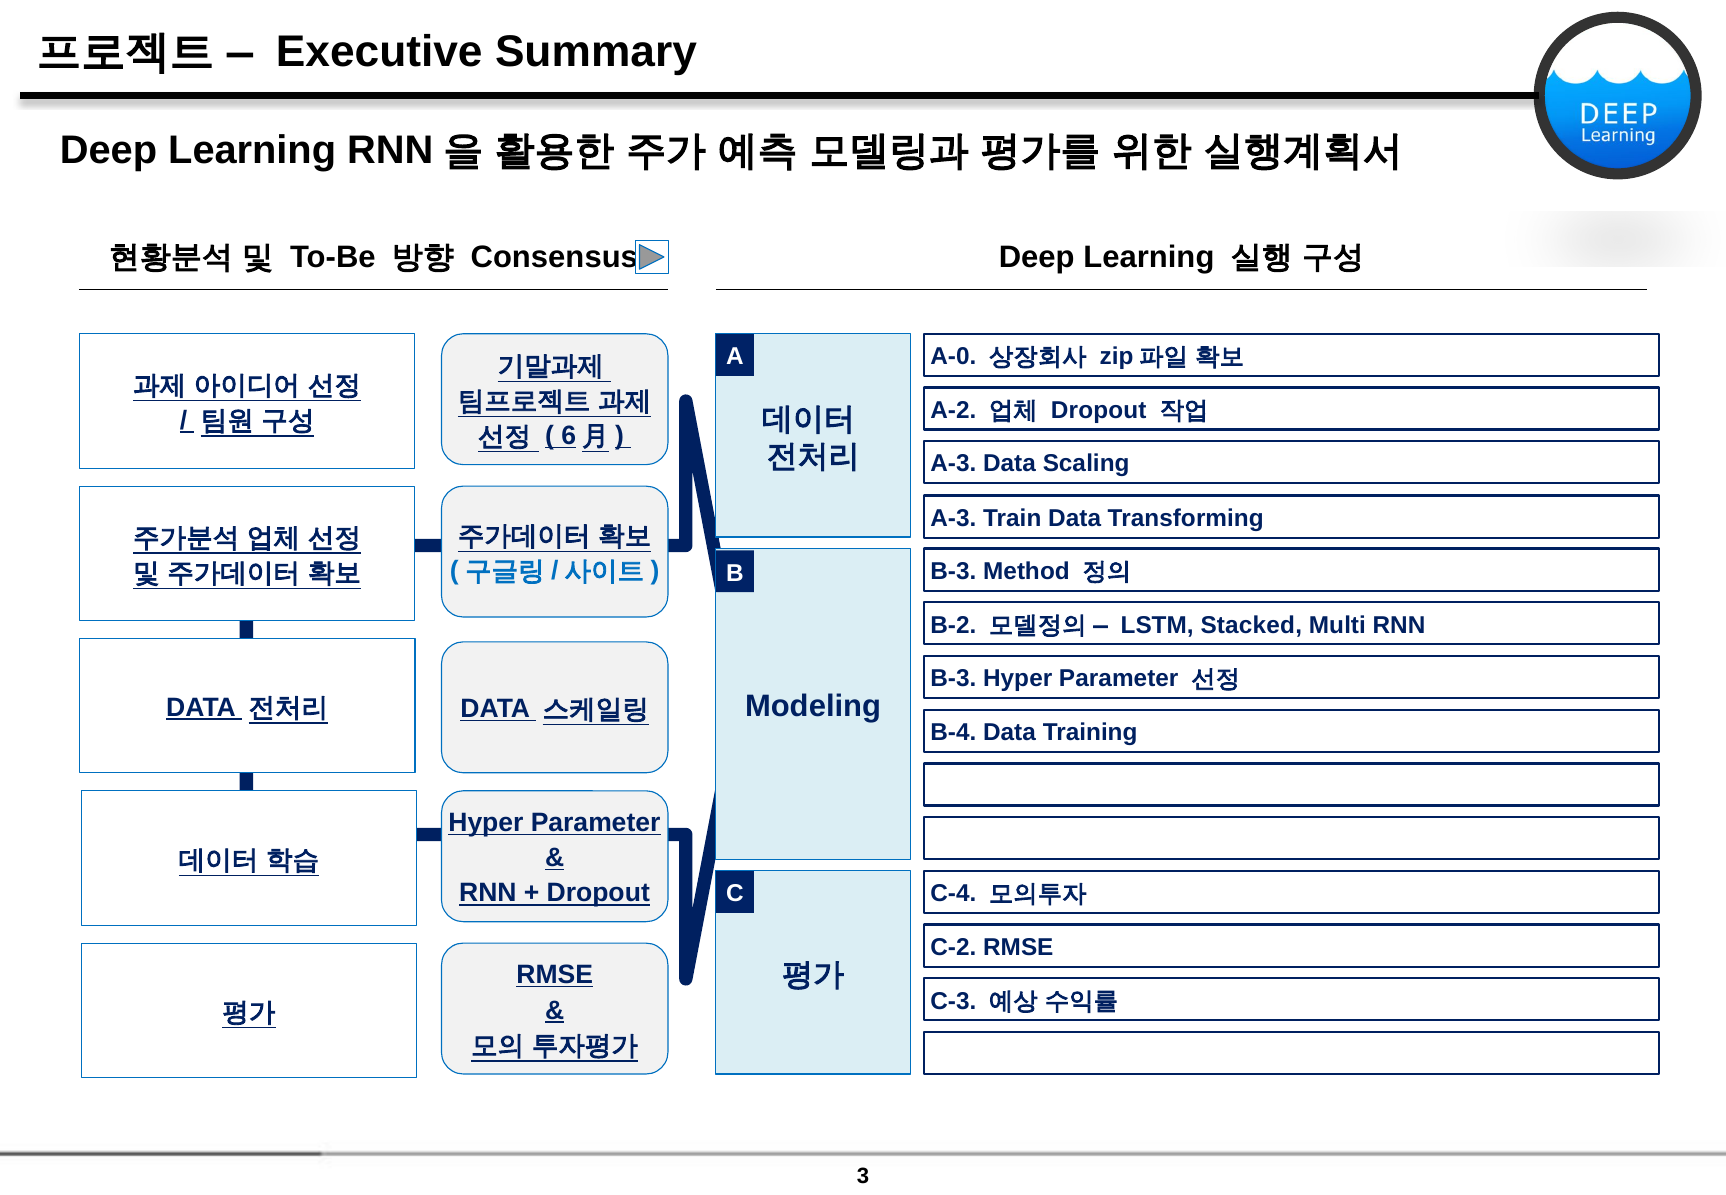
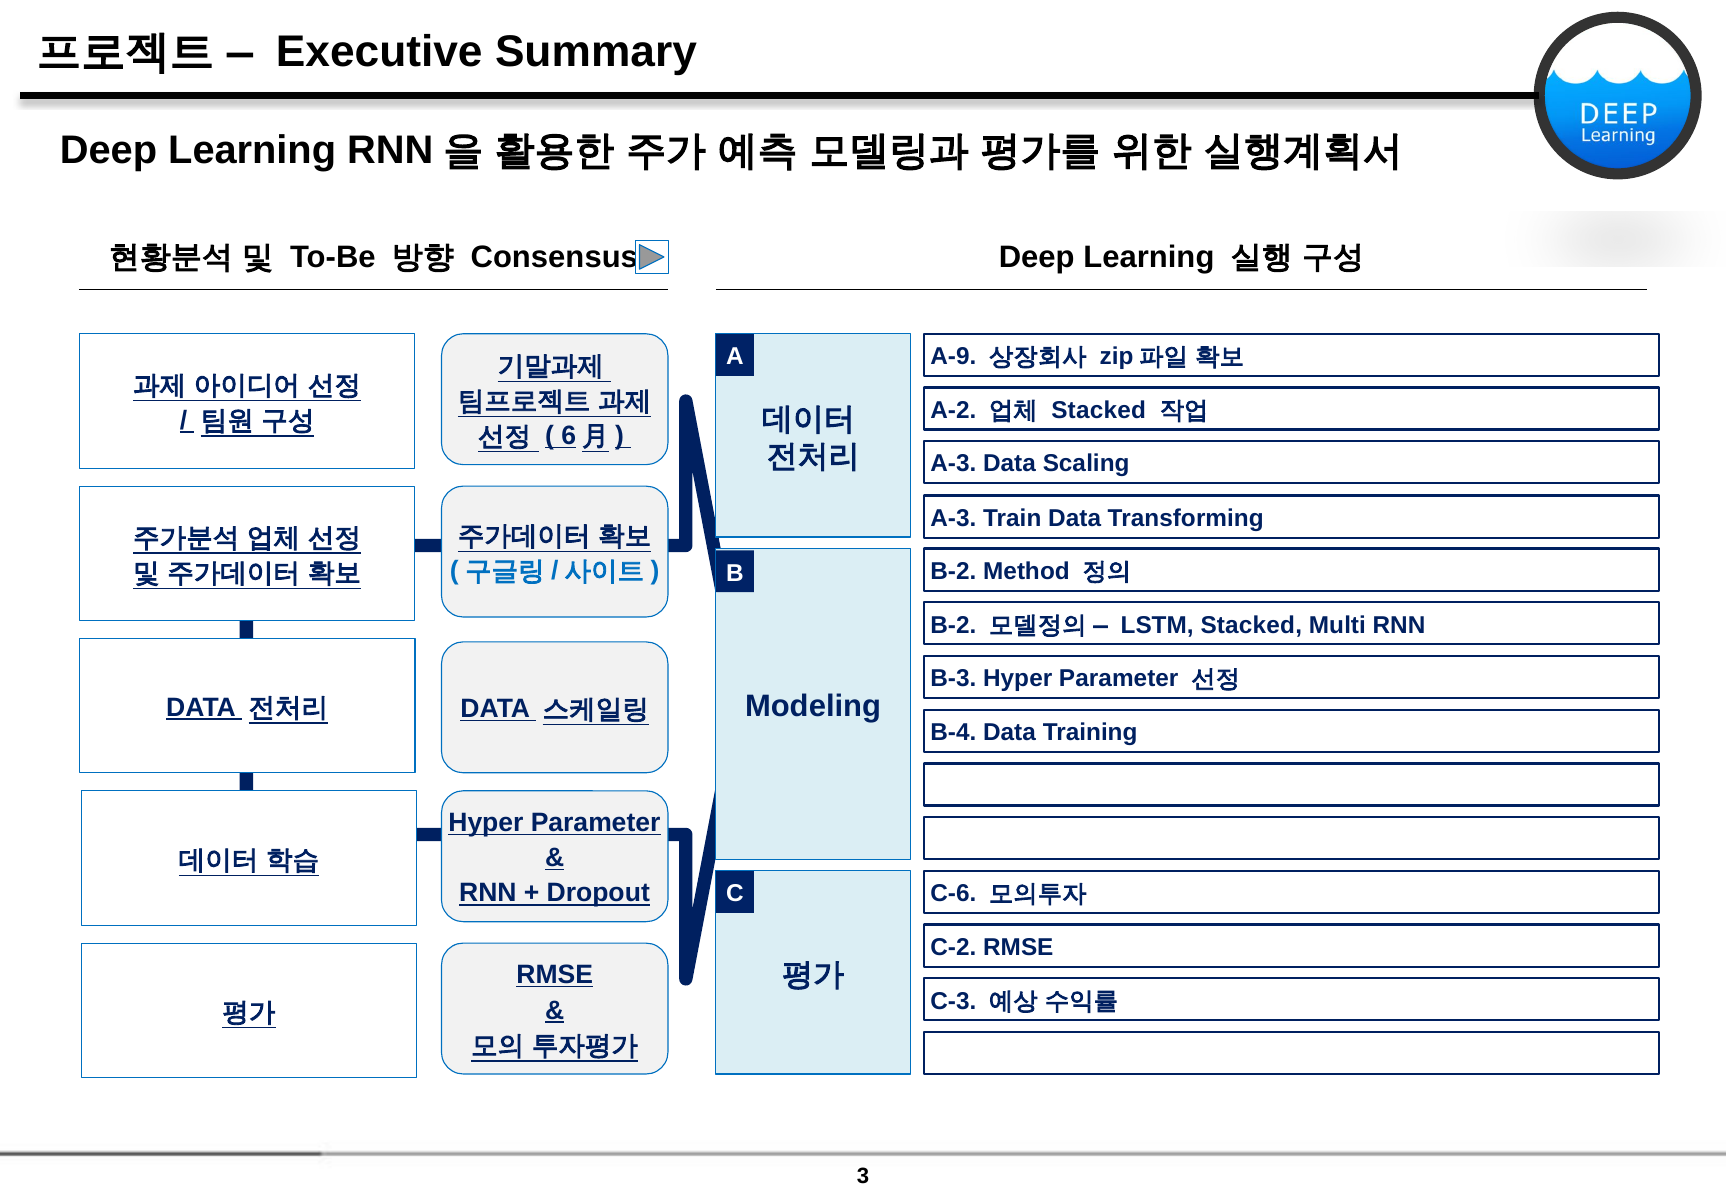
A-0: A-0 -> A-9
Dropout at (1099, 410): Dropout -> Stacked
B-3 at (953, 571): B-3 -> B-2
C-4: C-4 -> C-6
